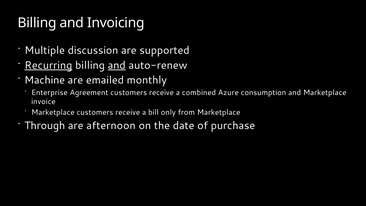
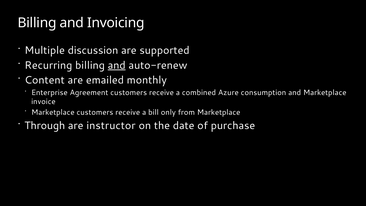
Recurring underline: present -> none
Machine: Machine -> Content
afternoon: afternoon -> instructor
